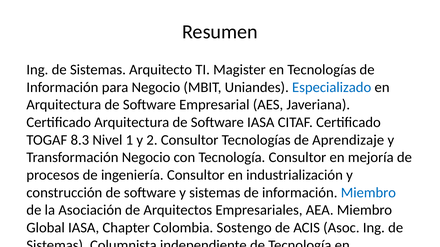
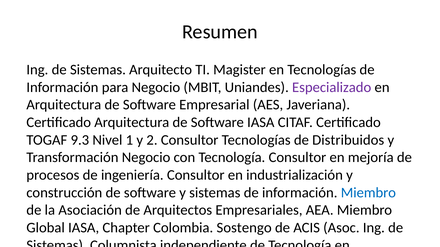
Especializado colour: blue -> purple
8.3: 8.3 -> 9.3
Aprendizaje: Aprendizaje -> Distribuidos
